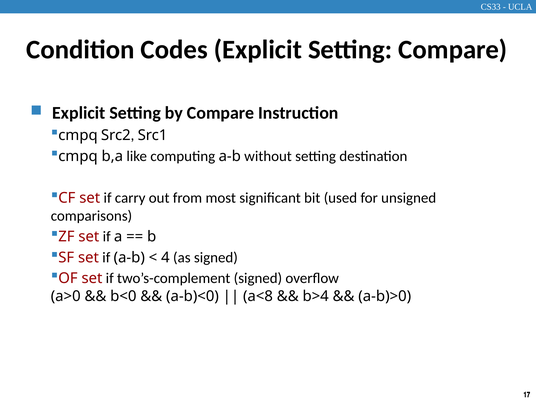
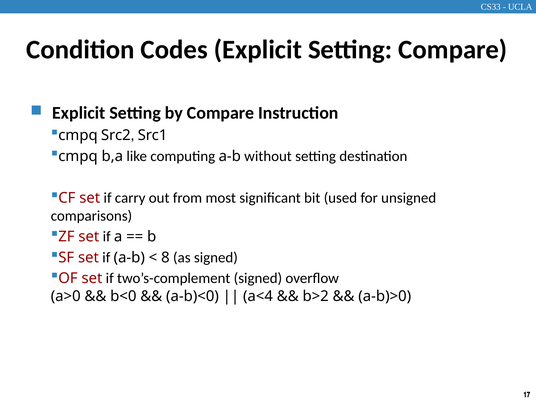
4: 4 -> 8
a<8: a<8 -> a<4
b>4: b>4 -> b>2
